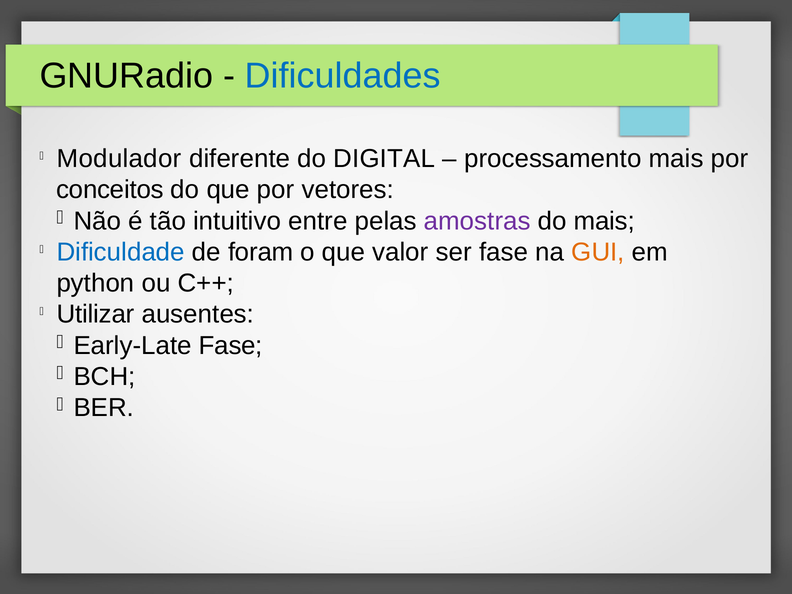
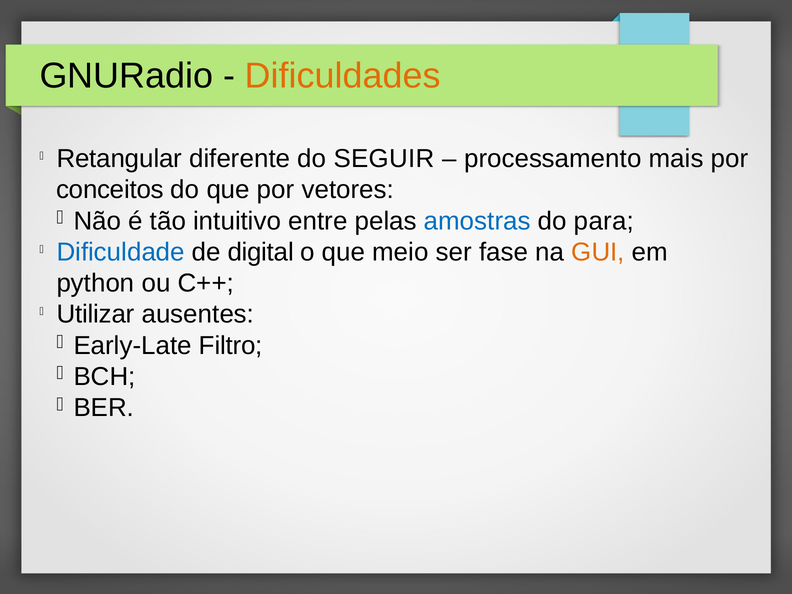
Dificuldades colour: blue -> orange
Modulador: Modulador -> Retangular
DIGITAL: DIGITAL -> SEGUIR
amostras colour: purple -> blue
do mais: mais -> para
foram: foram -> digital
valor: valor -> meio
Early-Late Fase: Fase -> Filtro
